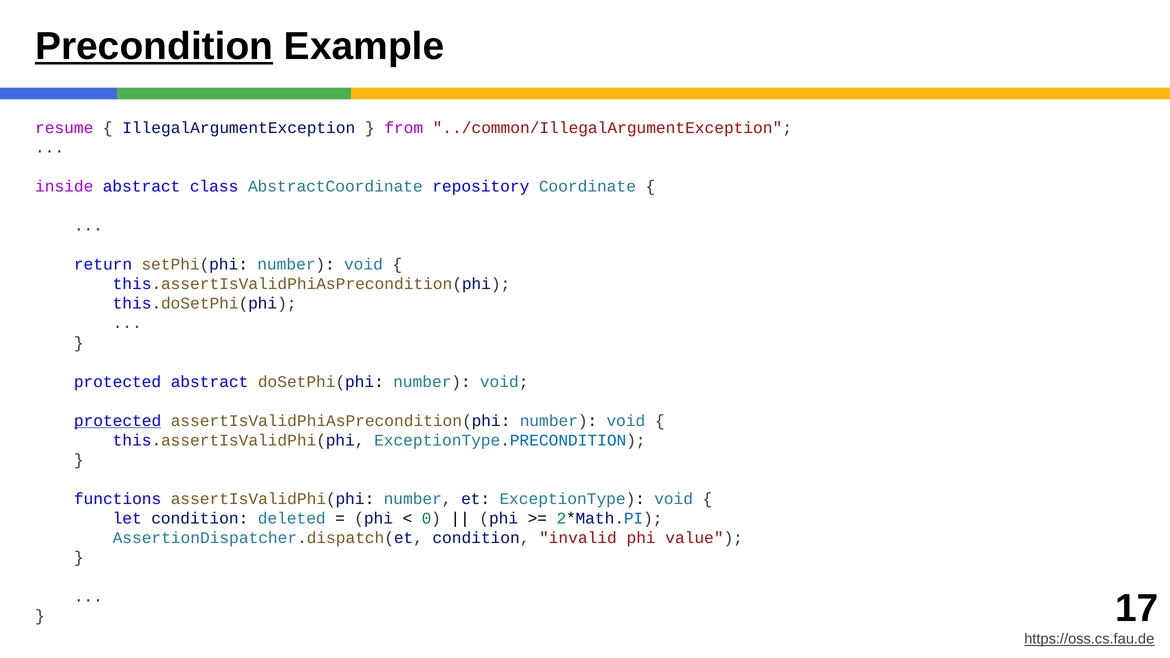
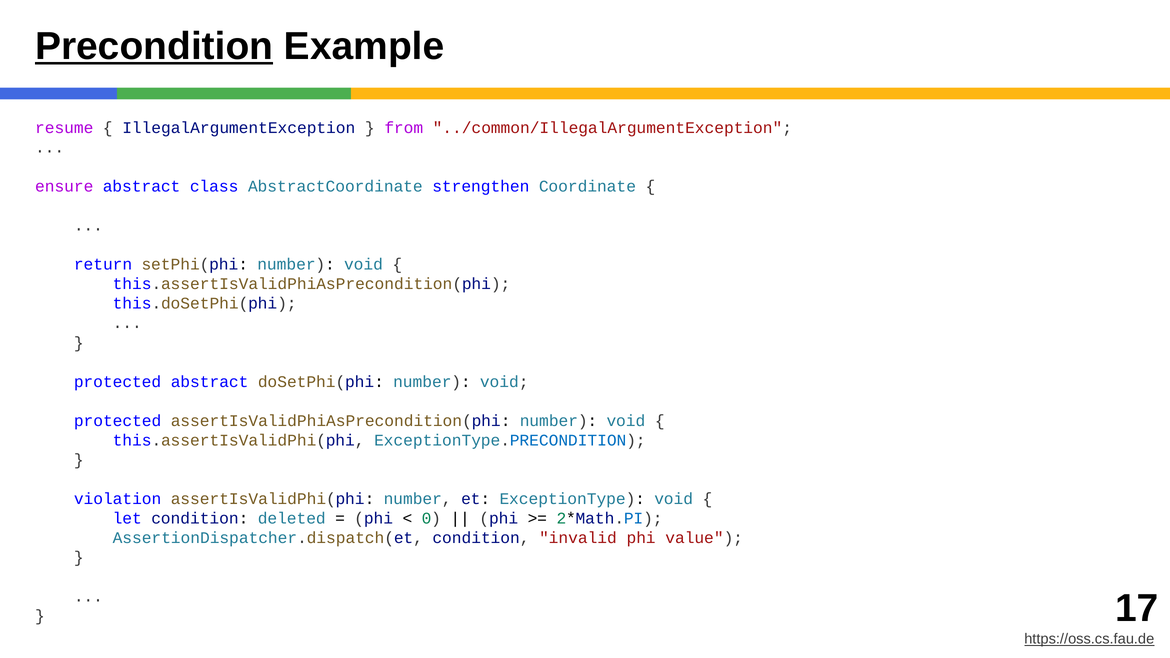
inside: inside -> ensure
repository: repository -> strengthen
protected at (118, 421) underline: present -> none
functions: functions -> violation
